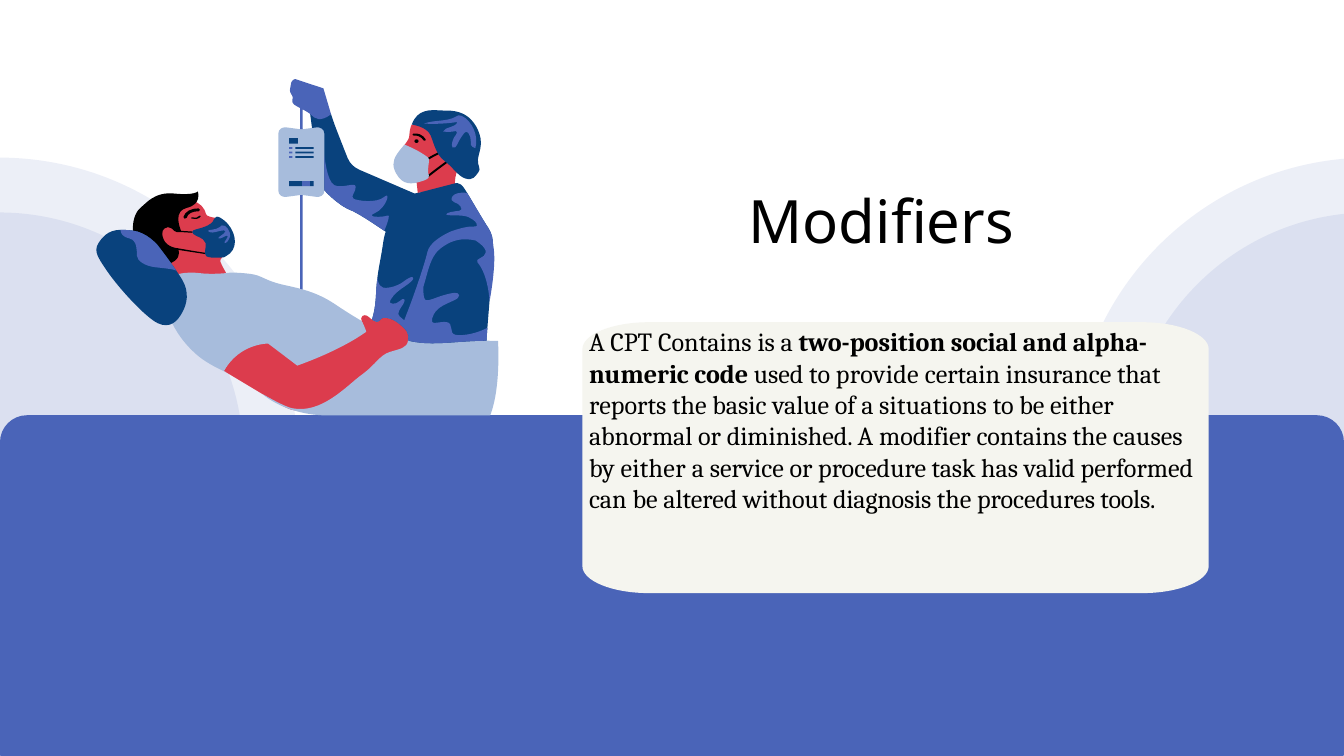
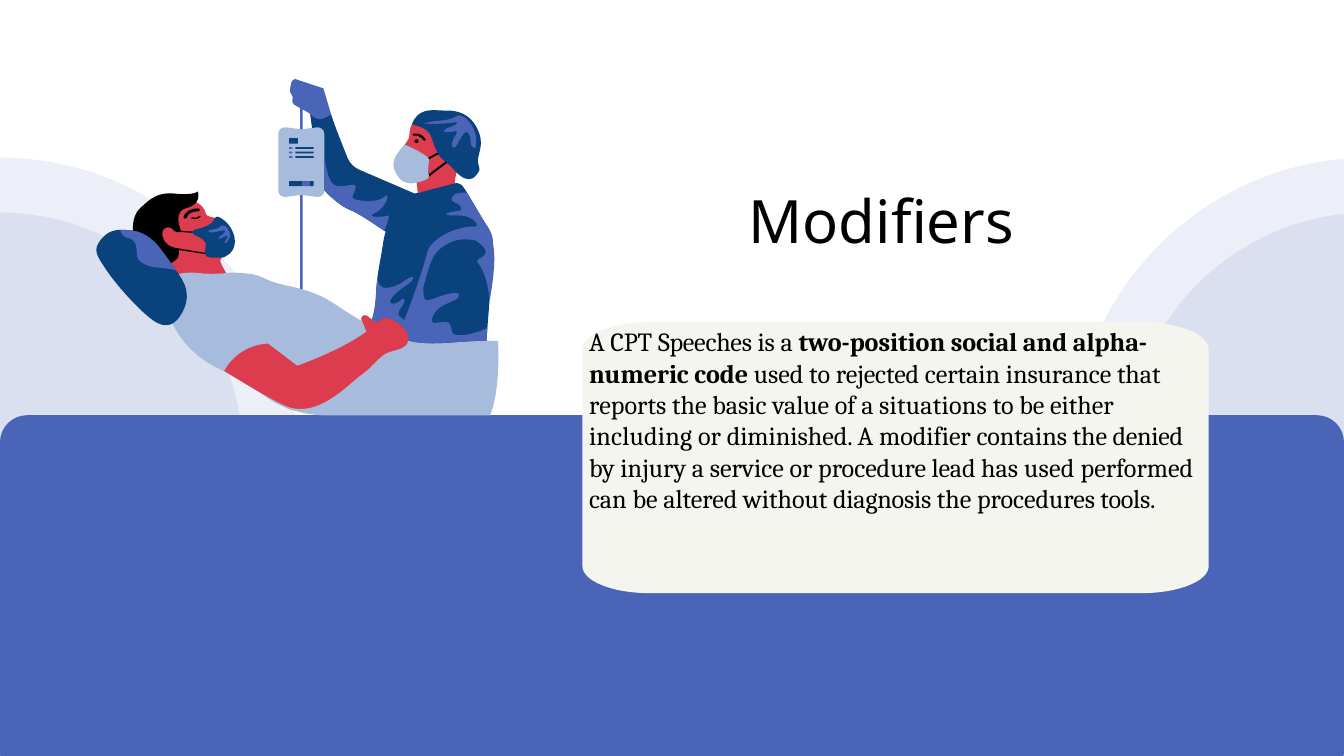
CPT Contains: Contains -> Speeches
provide: provide -> rejected
abnormal: abnormal -> including
causes: causes -> denied
by either: either -> injury
task: task -> lead
has valid: valid -> used
